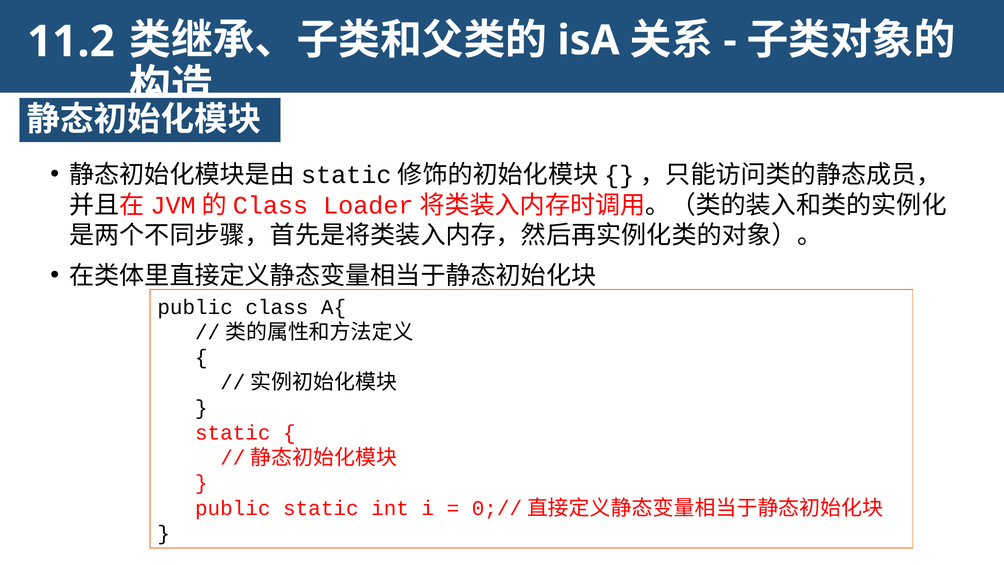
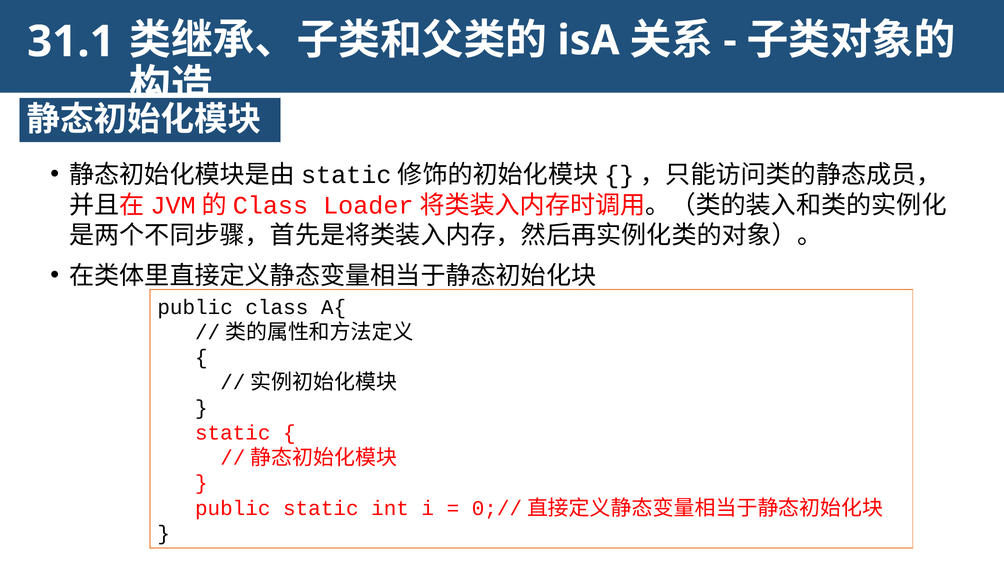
11.2: 11.2 -> 31.1
